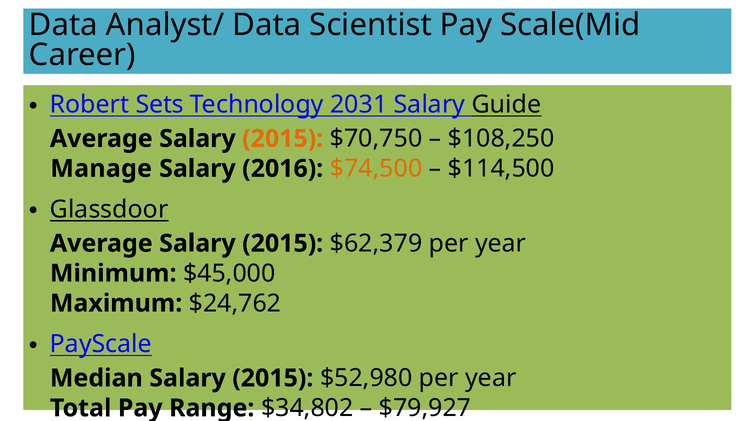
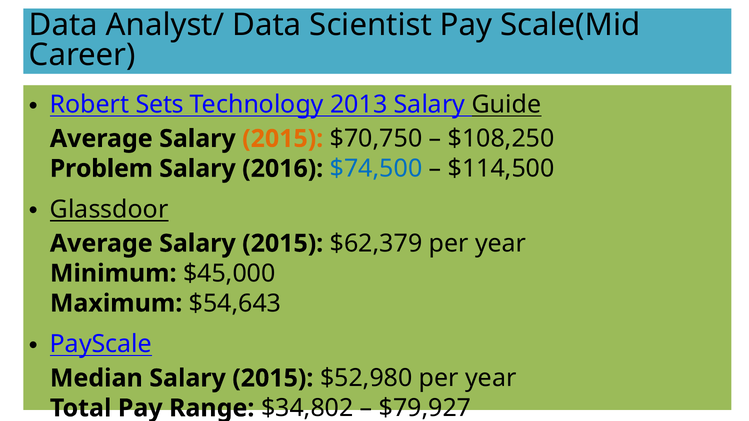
2031: 2031 -> 2013
Manage: Manage -> Problem
$74,500 colour: orange -> blue
$24,762: $24,762 -> $54,643
